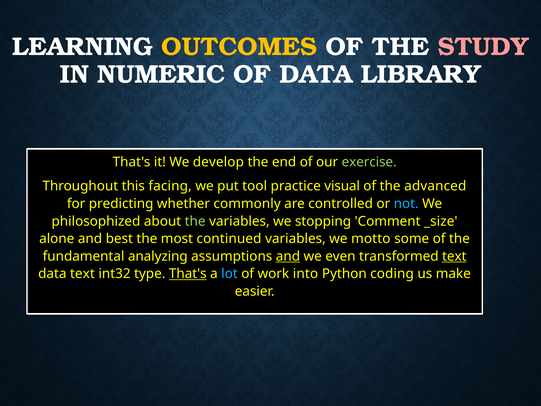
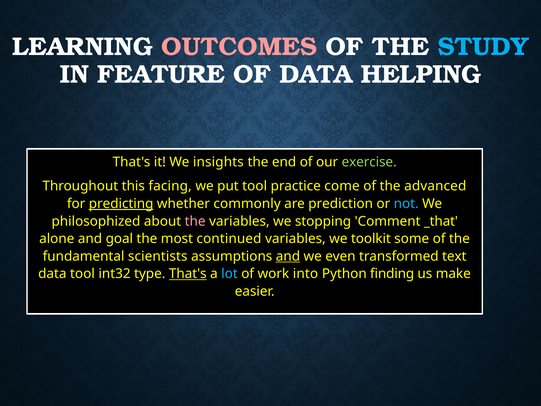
OUTCOMES colour: yellow -> pink
STUDY colour: pink -> light blue
NUMERIC: NUMERIC -> FEATURE
LIBRARY: LIBRARY -> HELPING
develop: develop -> insights
visual: visual -> come
predicting underline: none -> present
controlled: controlled -> prediction
the at (195, 221) colour: light green -> pink
_size: _size -> _that
best: best -> goal
motto: motto -> toolkit
analyzing: analyzing -> scientists
text at (454, 256) underline: present -> none
data text: text -> tool
coding: coding -> finding
